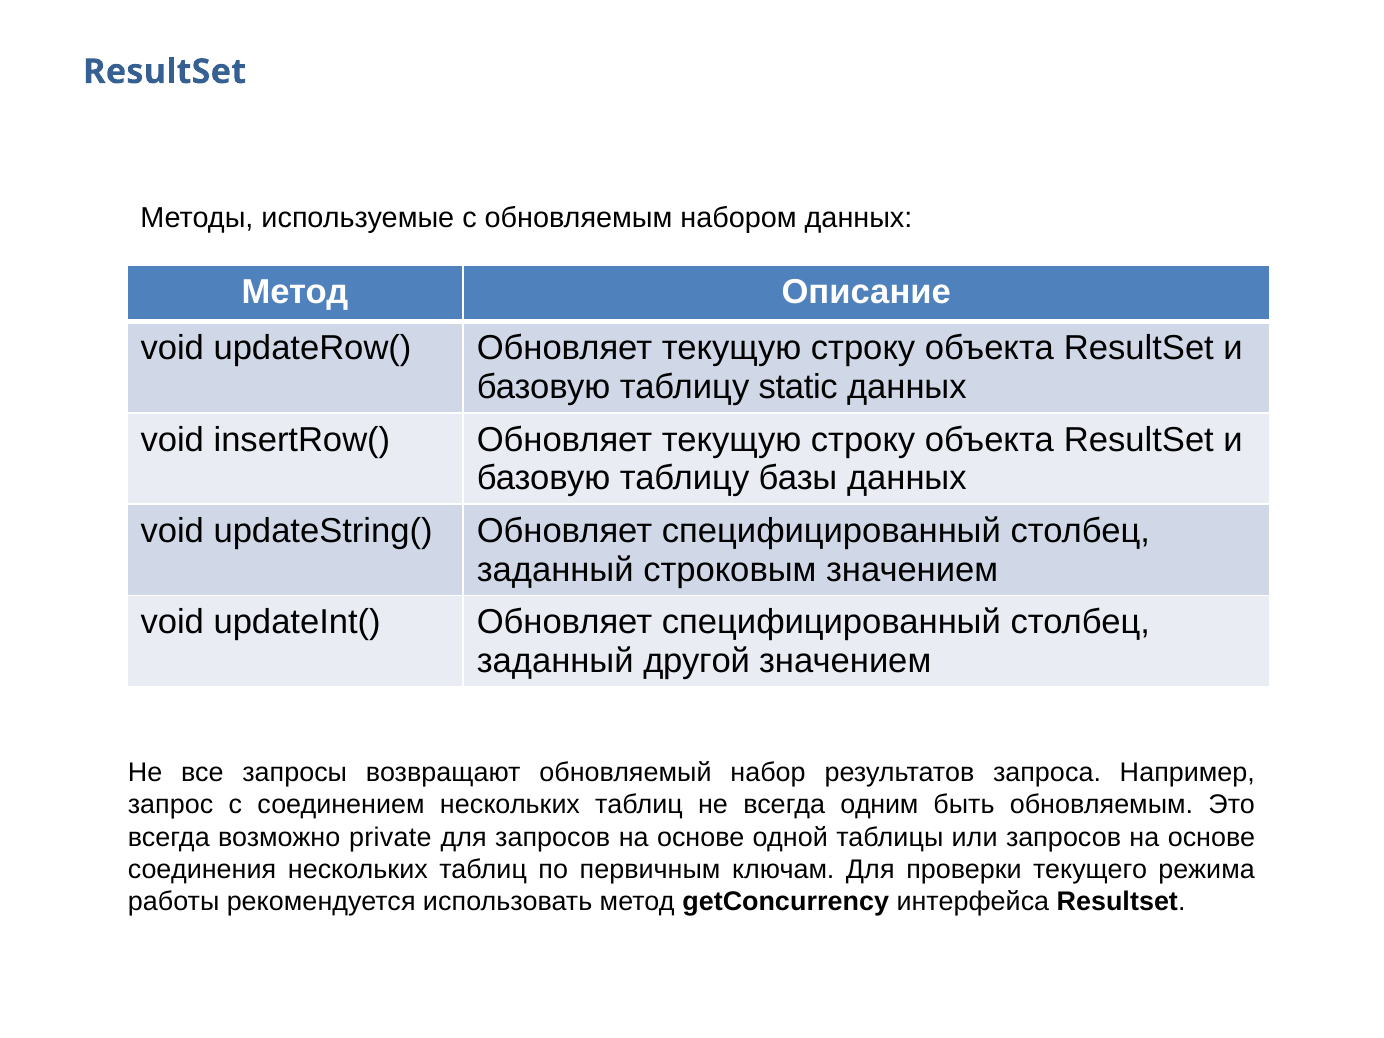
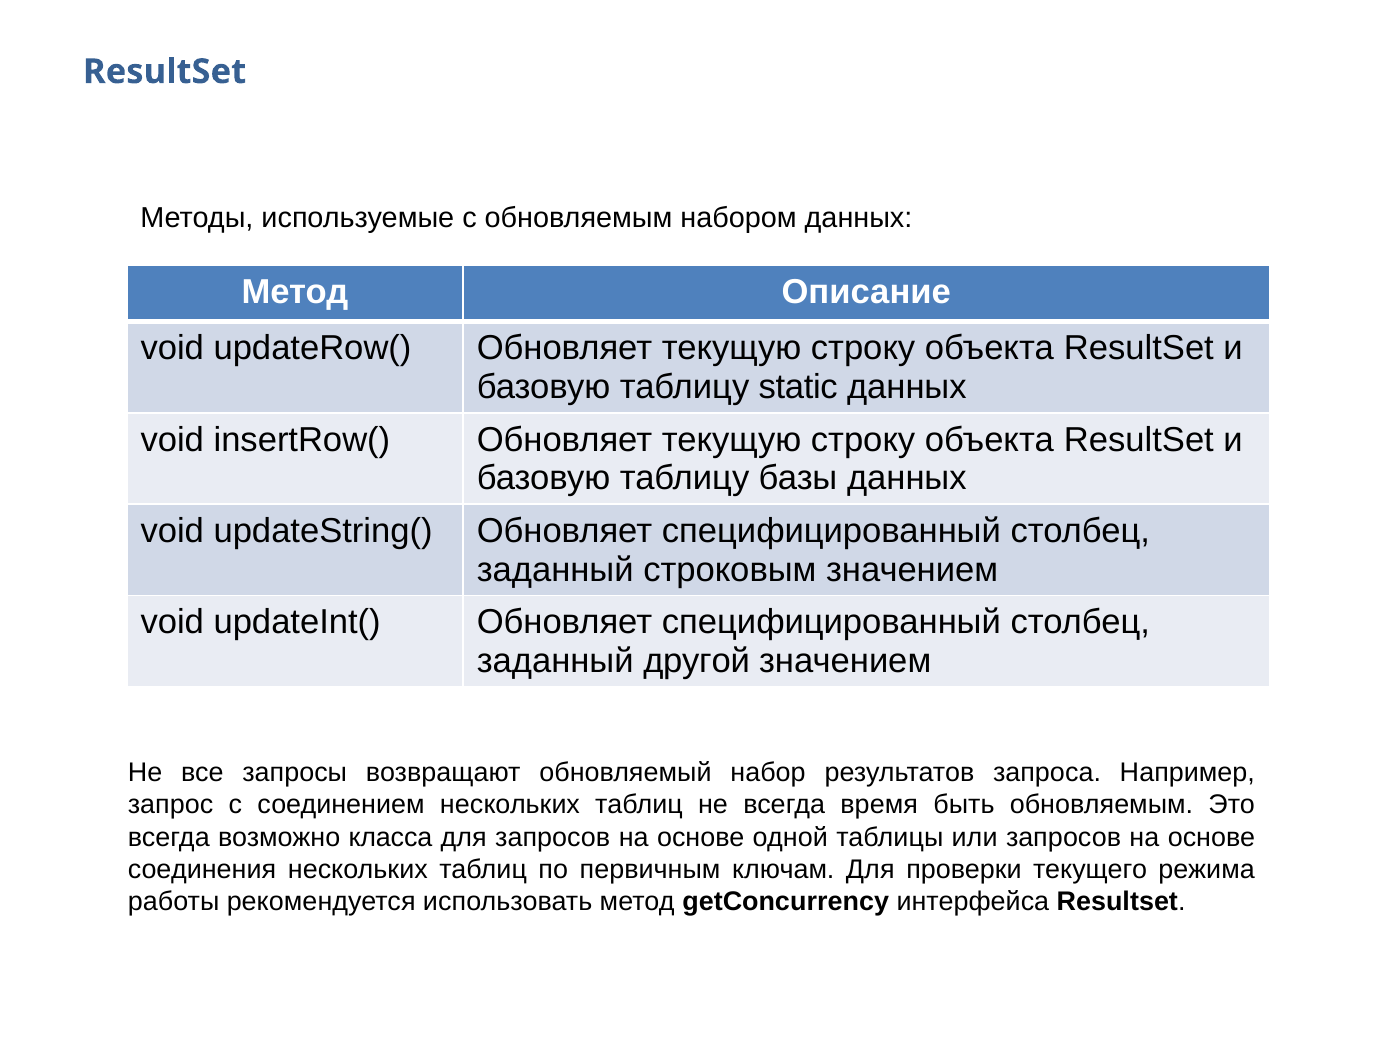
одним: одним -> время
private: private -> класса
